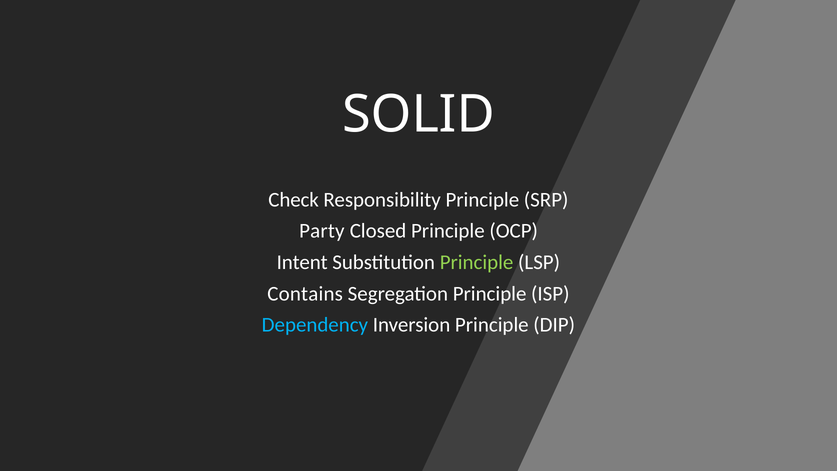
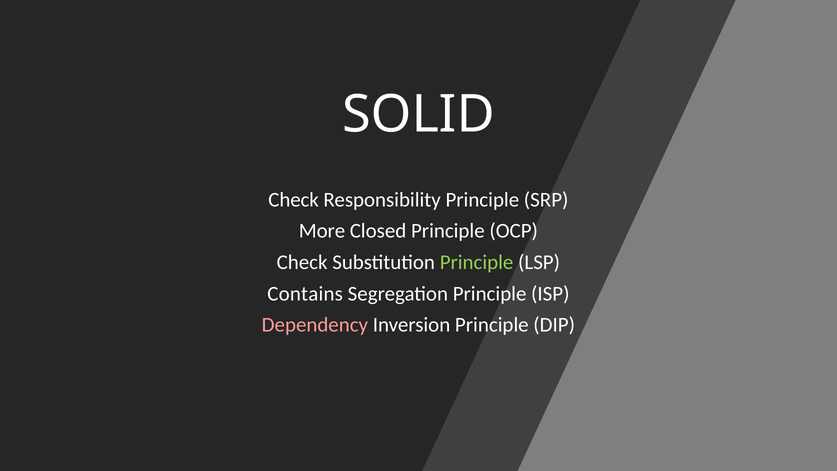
Party: Party -> More
Intent at (302, 262): Intent -> Check
Dependency colour: light blue -> pink
